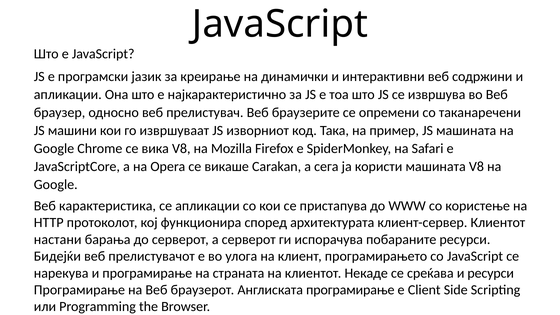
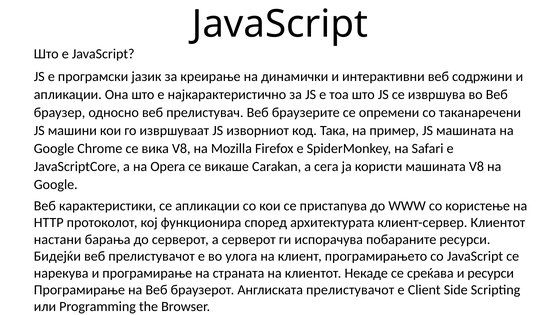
карактеристика: карактеристика -> карактеристики
Англиската програмирање: програмирање -> прелистувачот
